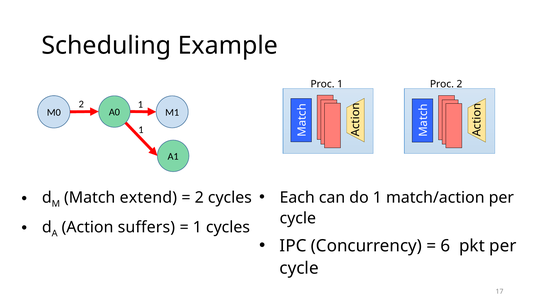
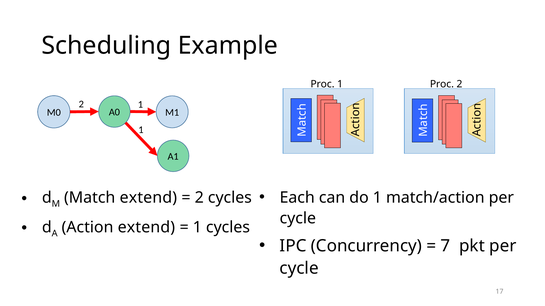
Action suffers: suffers -> extend
6: 6 -> 7
